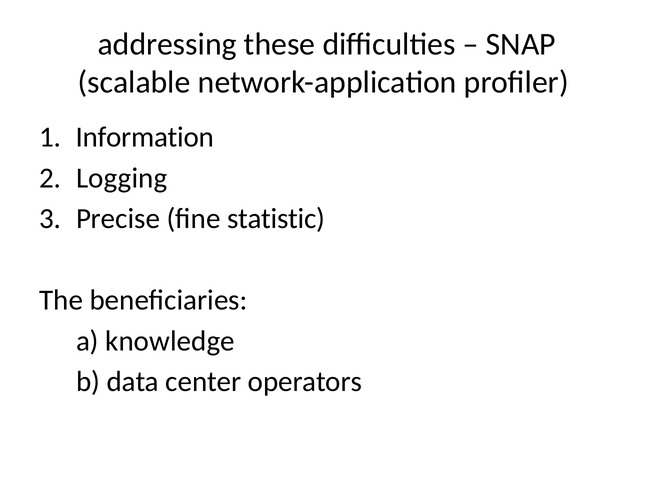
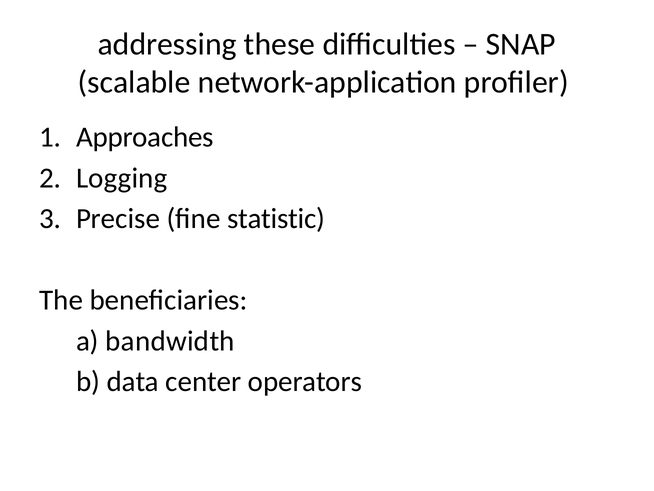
Information: Information -> Approaches
knowledge: knowledge -> bandwidth
